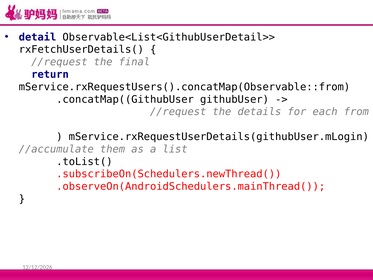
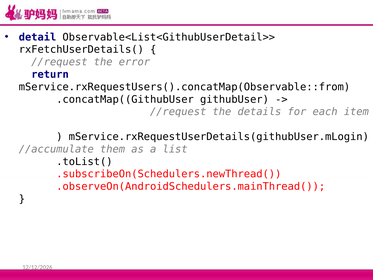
final: final -> error
from: from -> item
